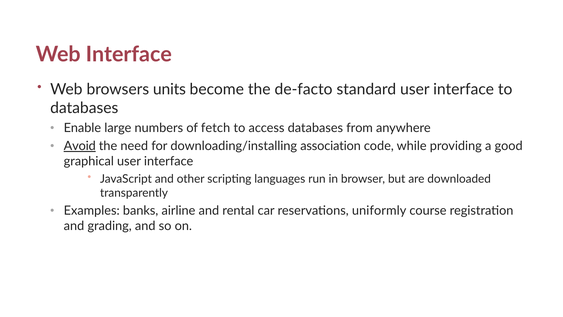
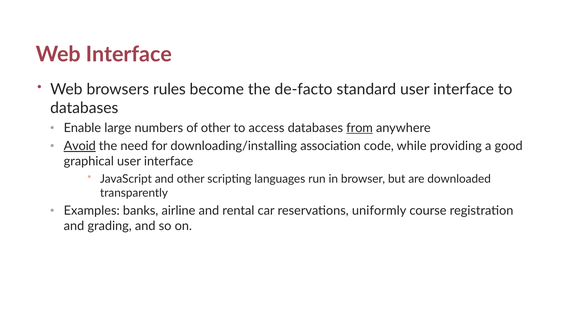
units: units -> rules
of fetch: fetch -> other
from underline: none -> present
